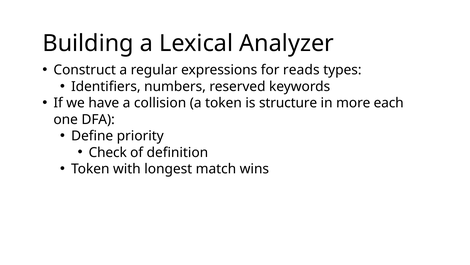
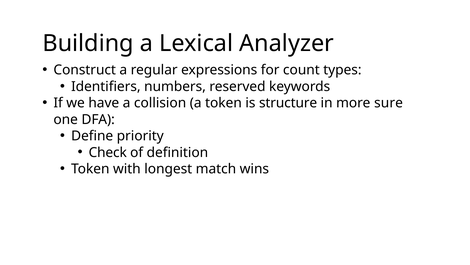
reads: reads -> count
each: each -> sure
